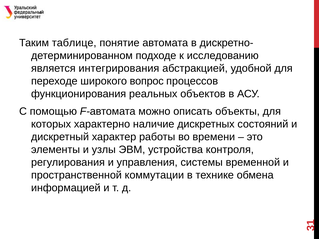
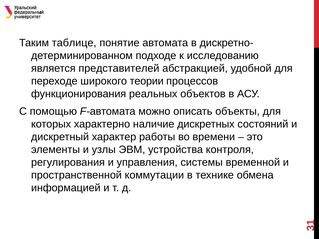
интегрирования: интегрирования -> представителей
вопрос: вопрос -> теории
